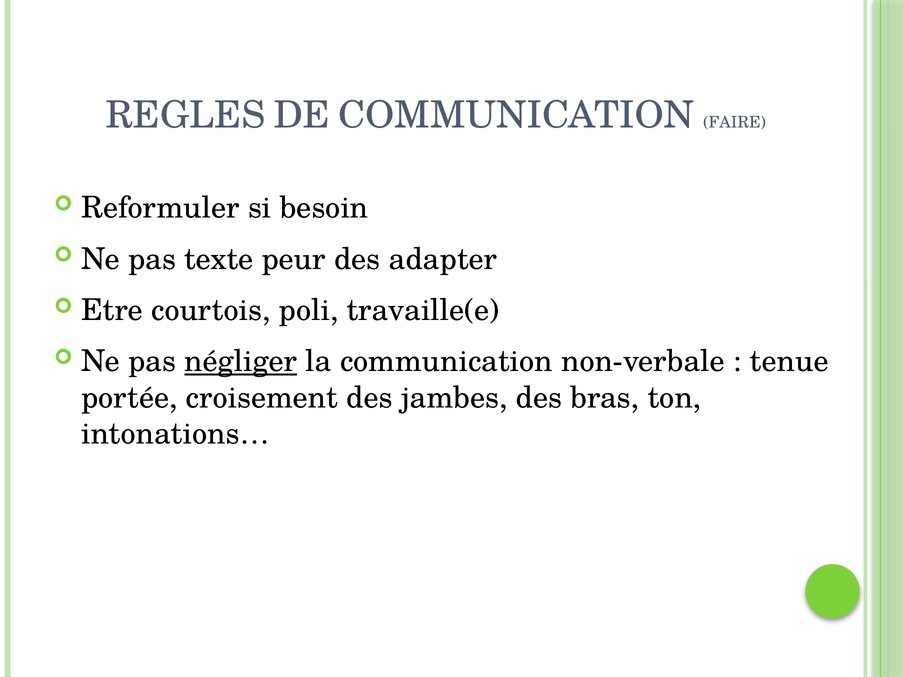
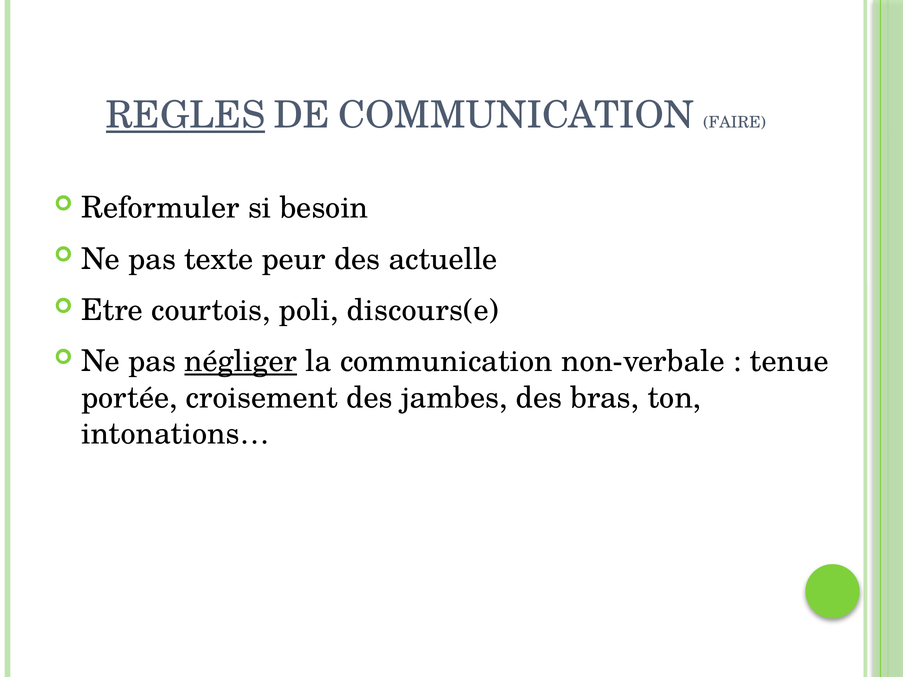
REGLES underline: none -> present
adapter: adapter -> actuelle
travaille(e: travaille(e -> discours(e
